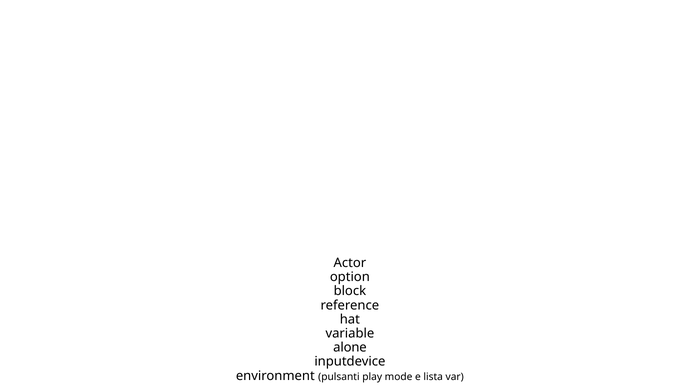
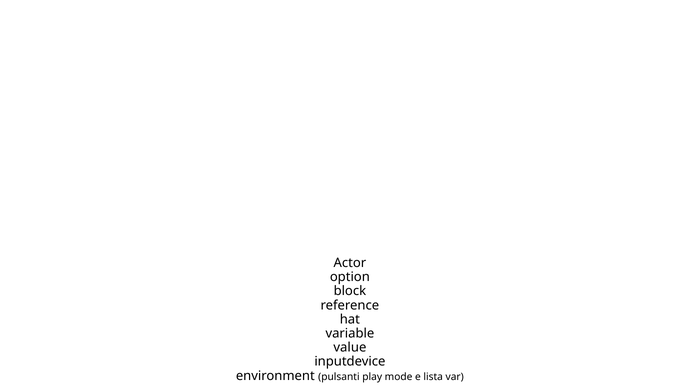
alone: alone -> value
